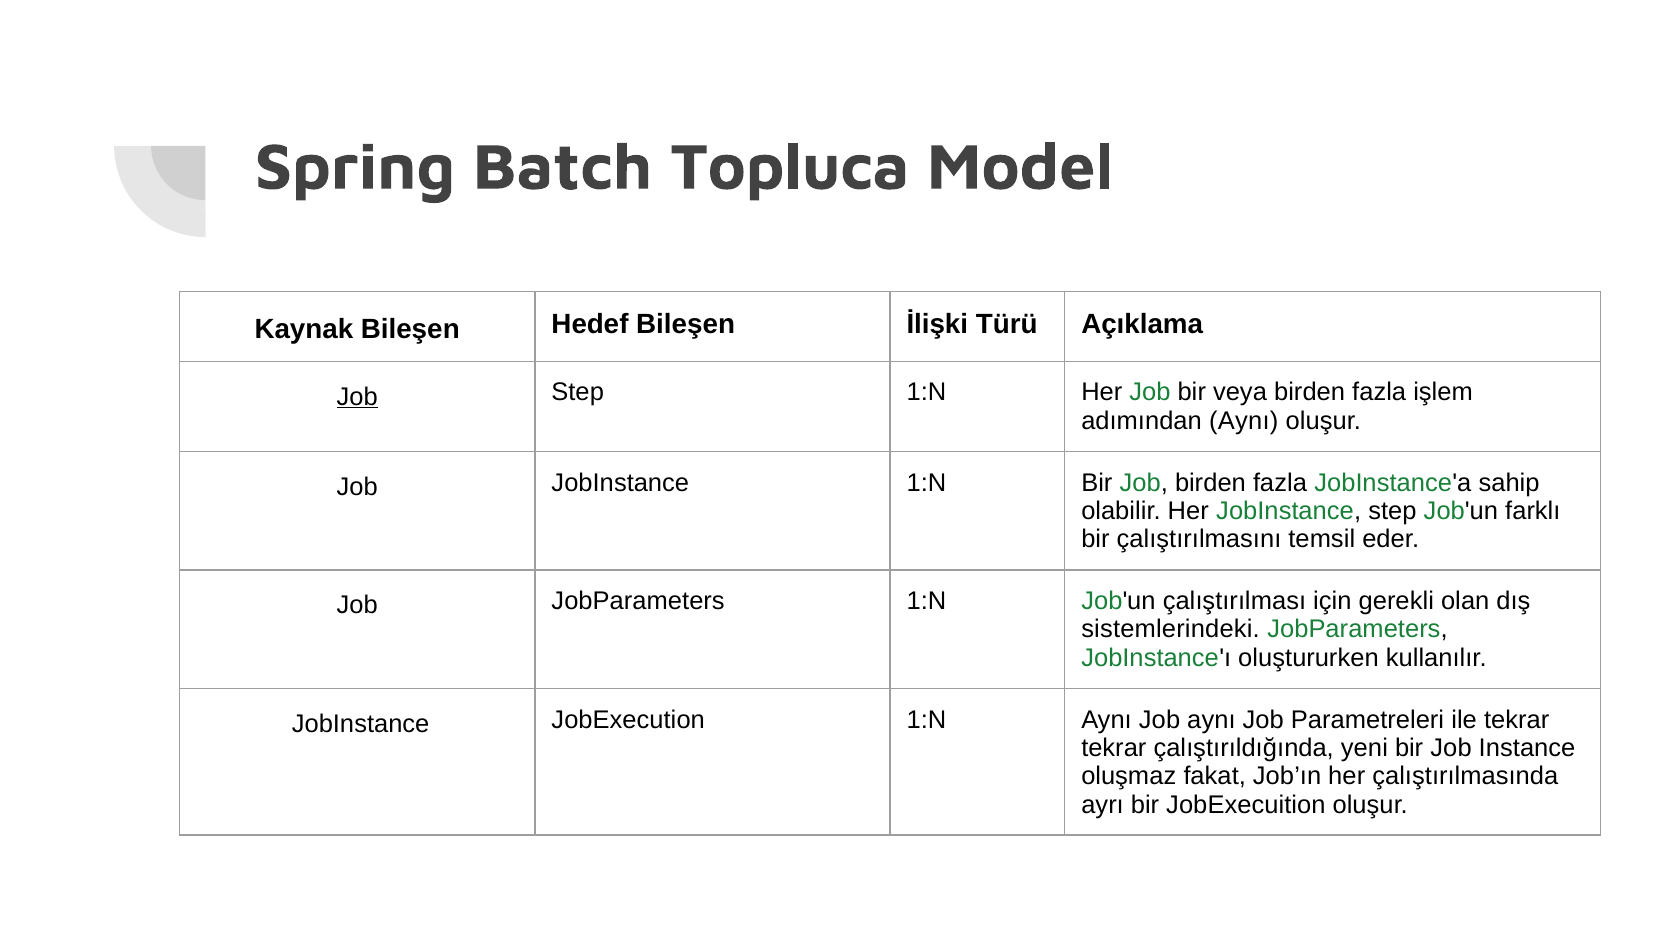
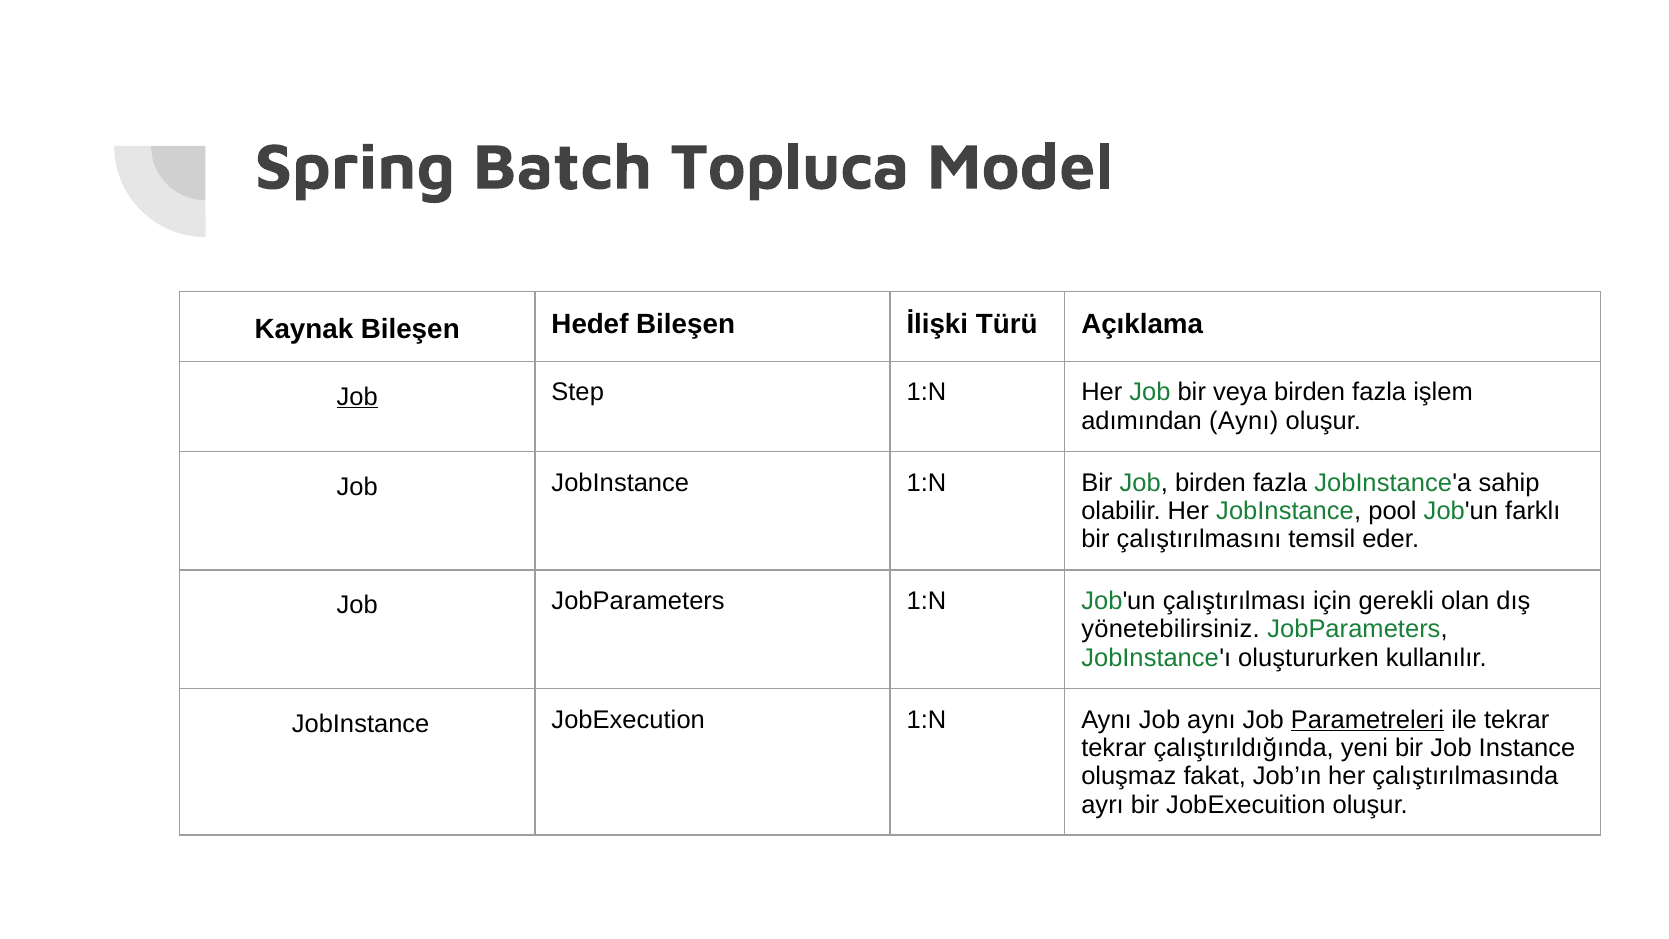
JobInstance step: step -> pool
sistemlerindeki: sistemlerindeki -> yönetebilirsiniz
Parametreleri underline: none -> present
